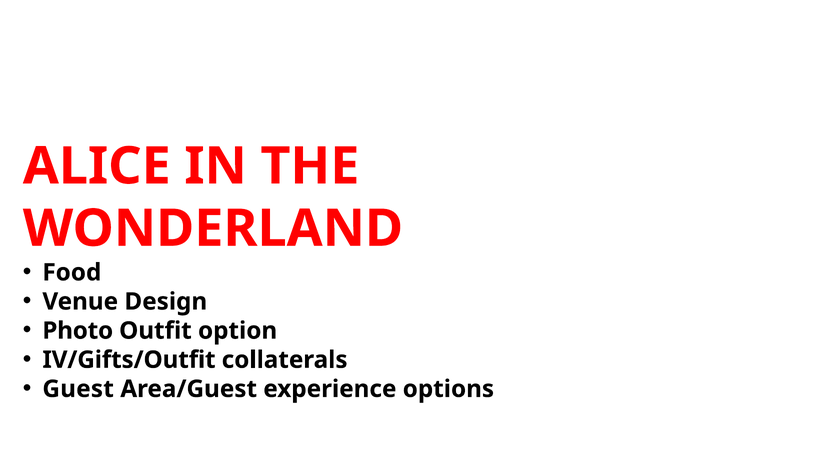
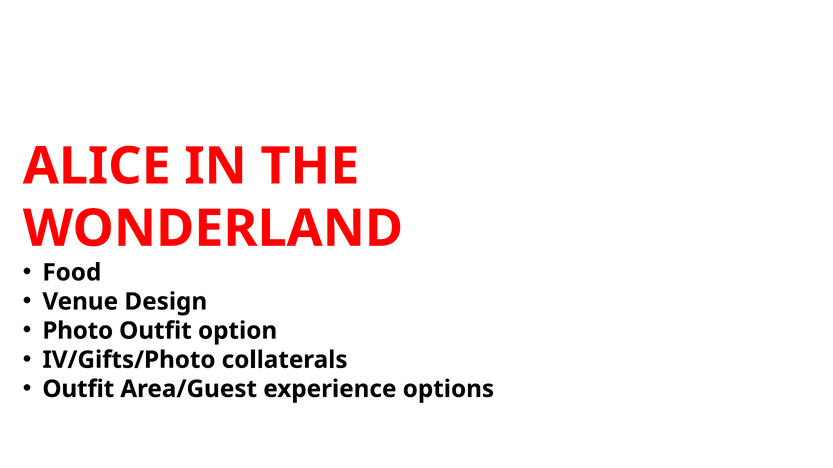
IV/Gifts/Outfit: IV/Gifts/Outfit -> IV/Gifts/Photo
Guest at (78, 389): Guest -> Outfit
